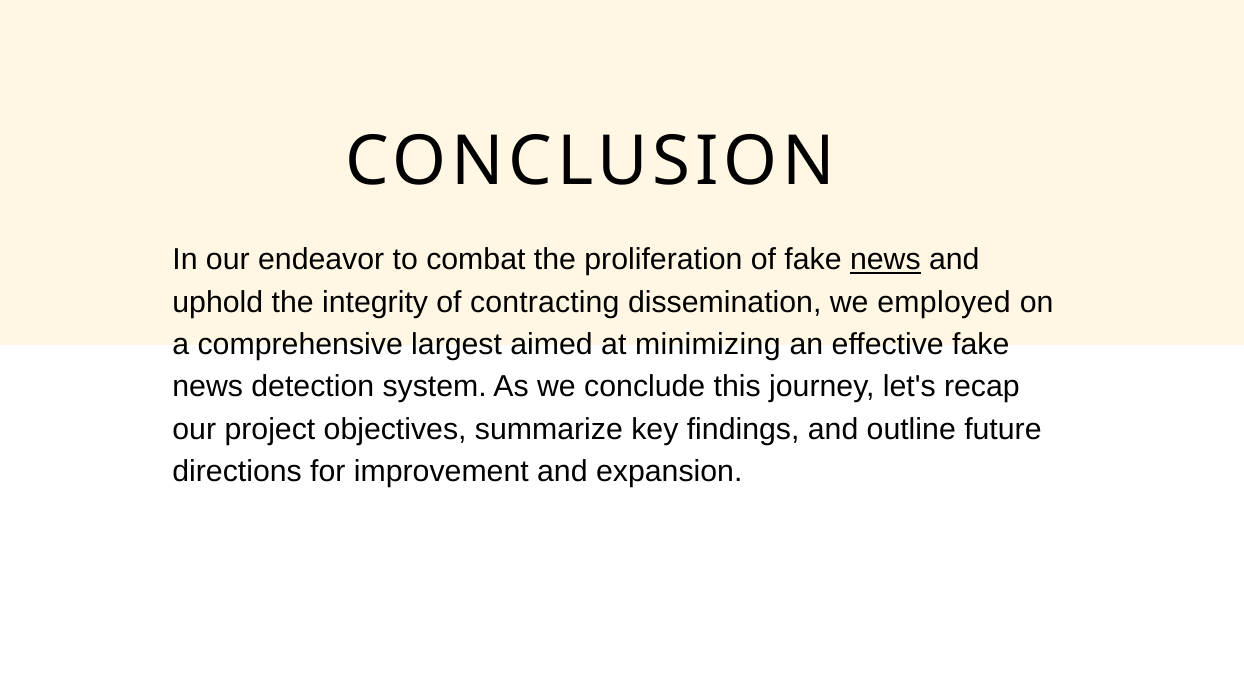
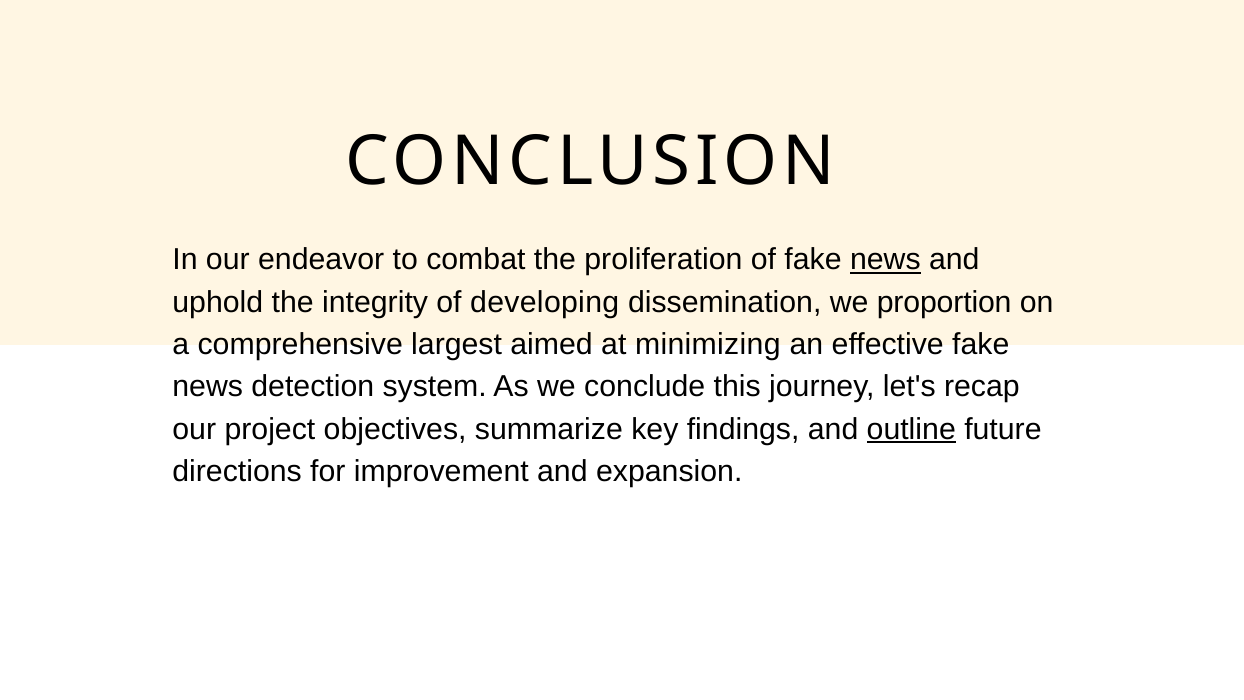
contracting: contracting -> developing
employed: employed -> proportion
outline underline: none -> present
